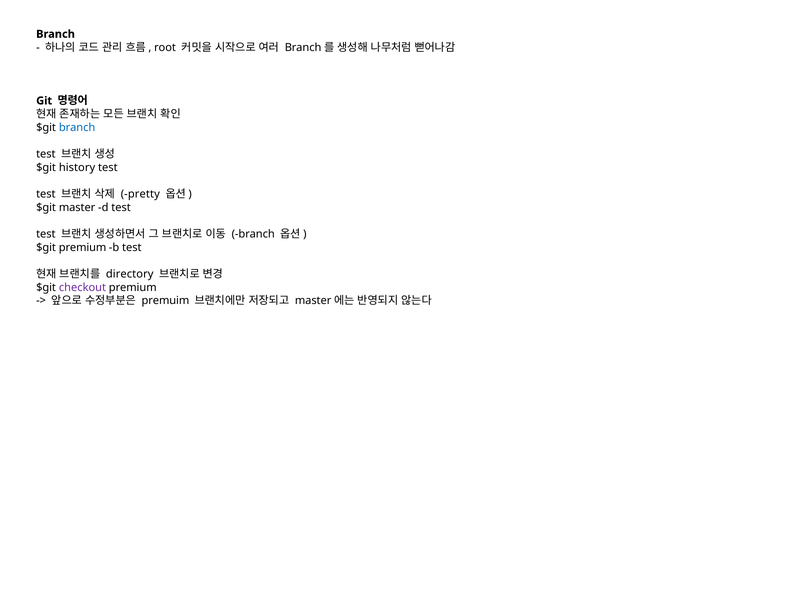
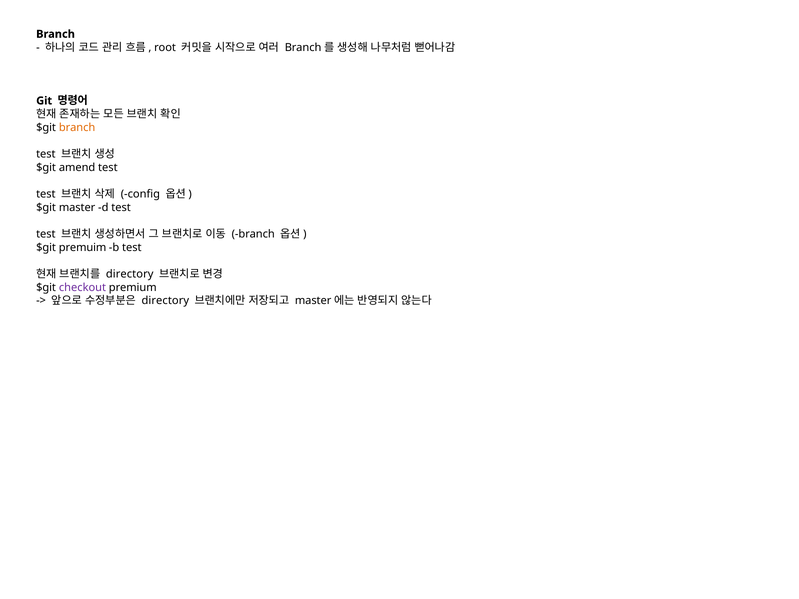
branch at (77, 127) colour: blue -> orange
history: history -> amend
pretty: pretty -> config
$git premium: premium -> premuim
premuim at (165, 301): premuim -> directory
